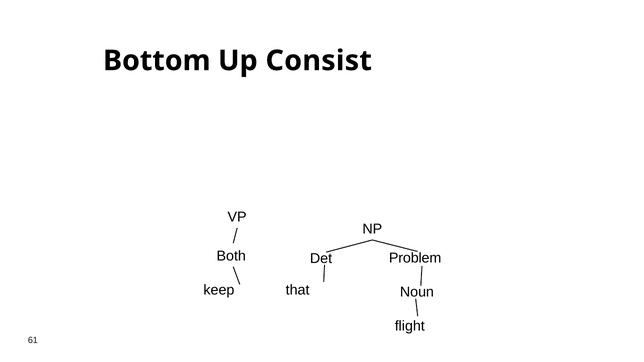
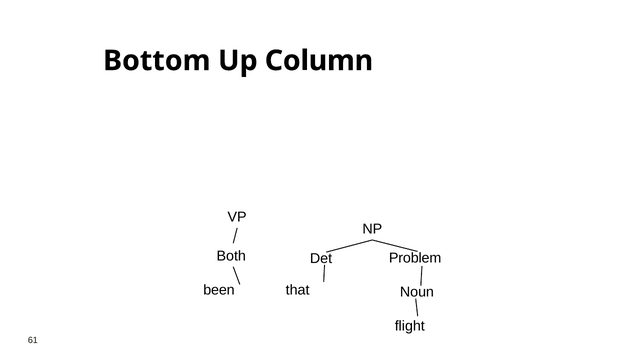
Consist: Consist -> Column
keep: keep -> been
